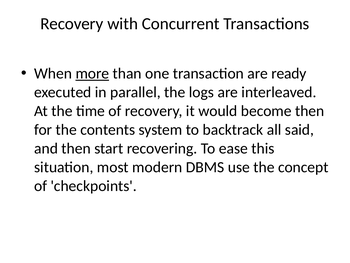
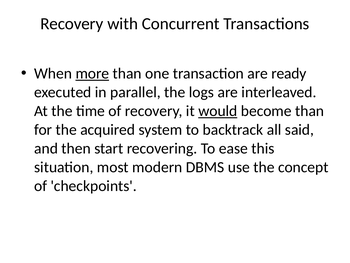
would underline: none -> present
become then: then -> than
contents: contents -> acquired
